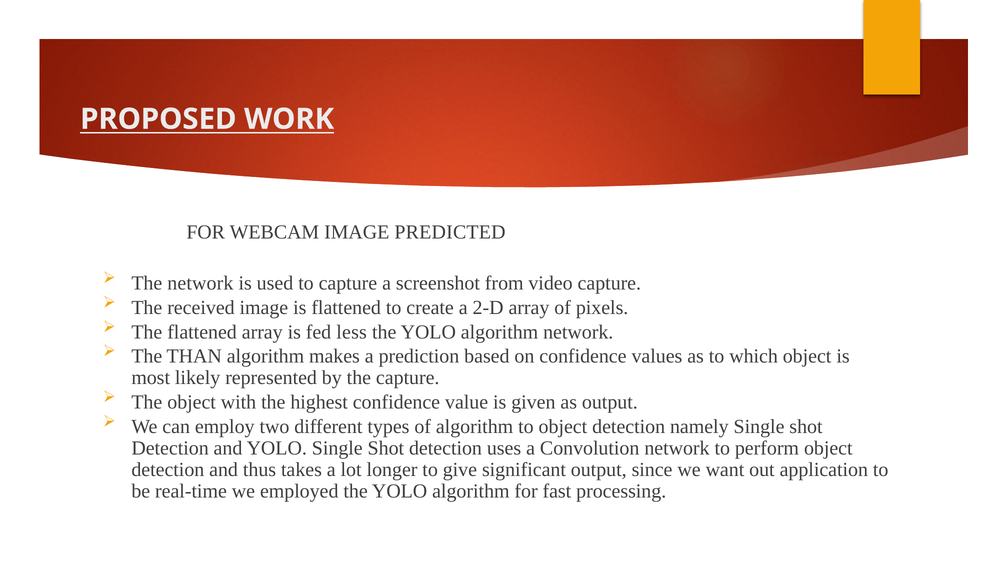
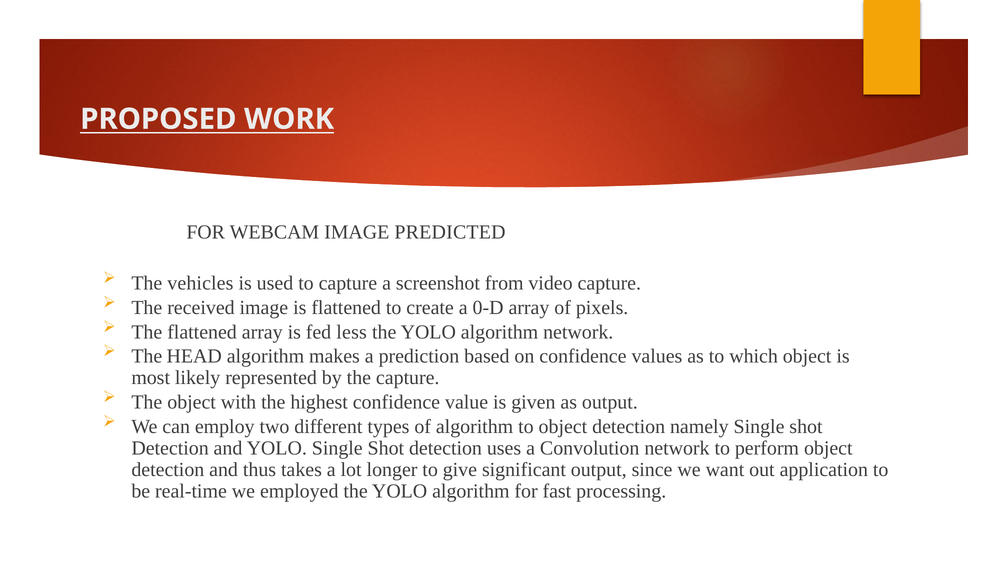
The network: network -> vehicles
2-D: 2-D -> 0-D
THAN: THAN -> HEAD
